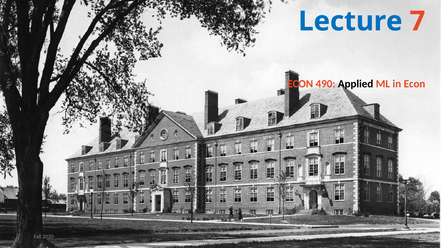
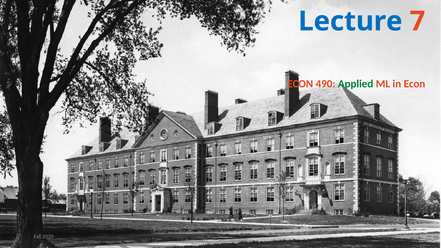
Applied colour: black -> green
